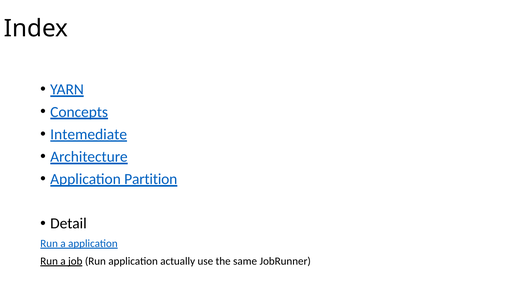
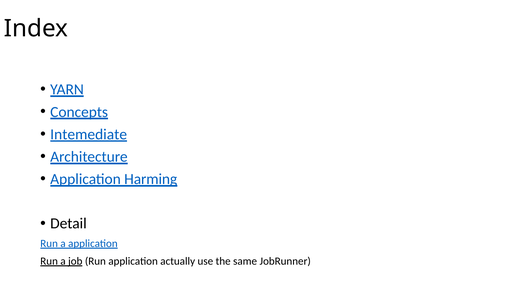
Partition: Partition -> Harming
